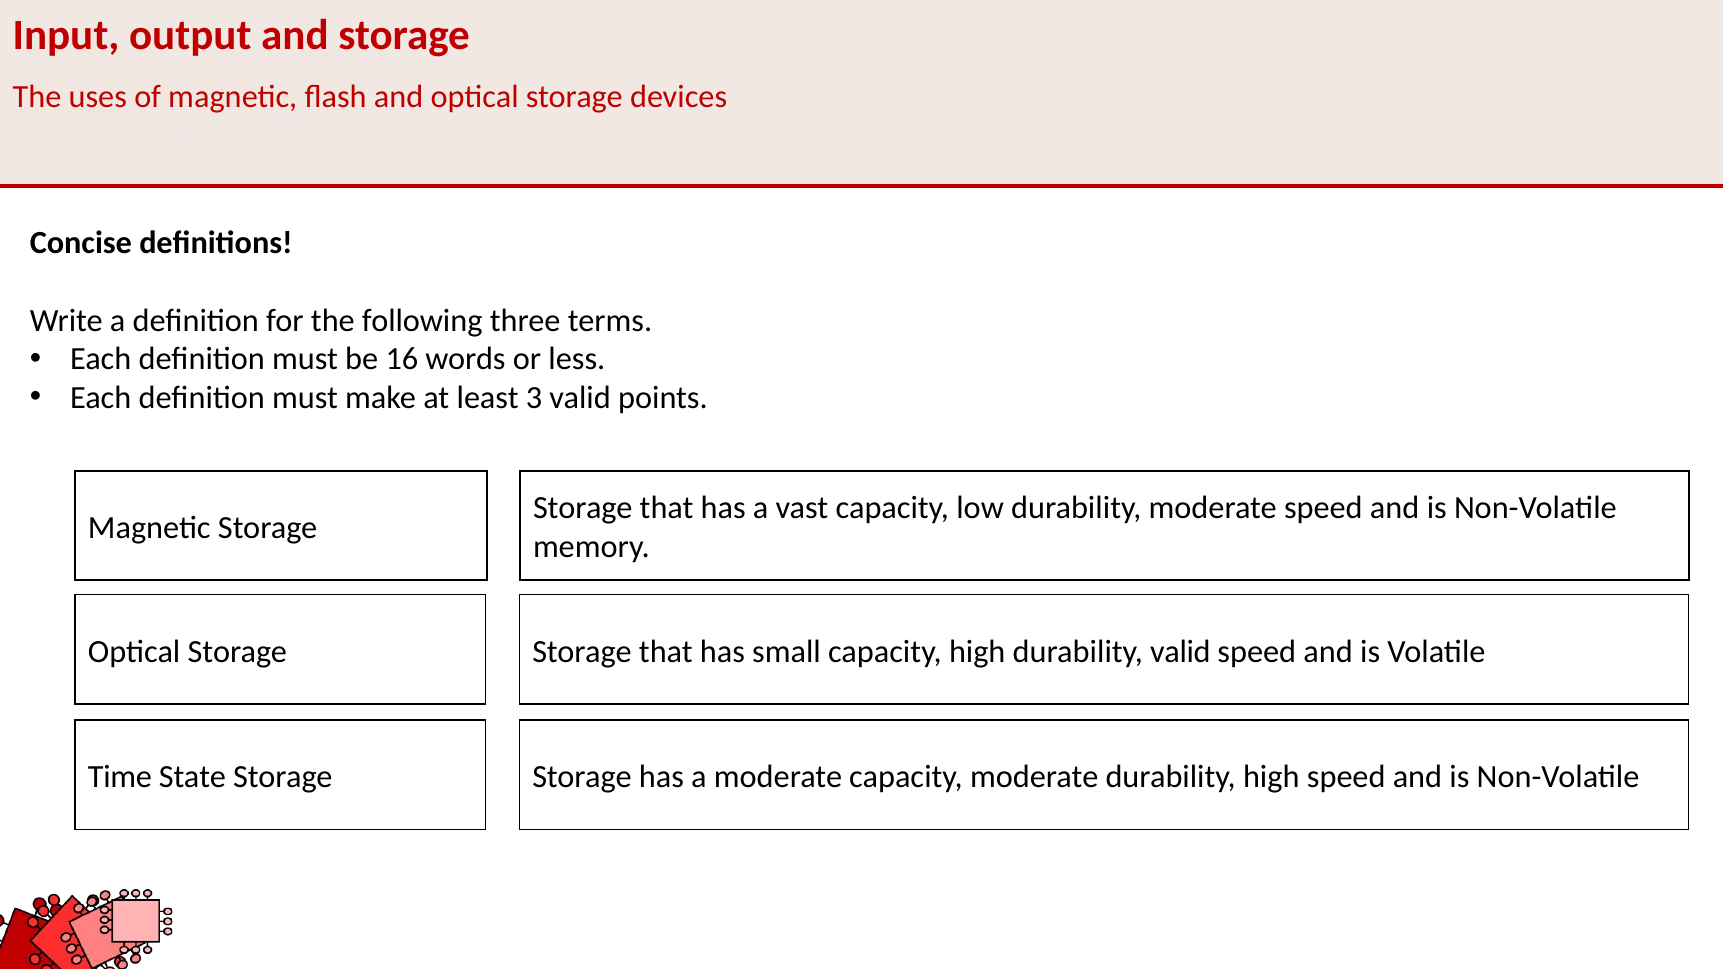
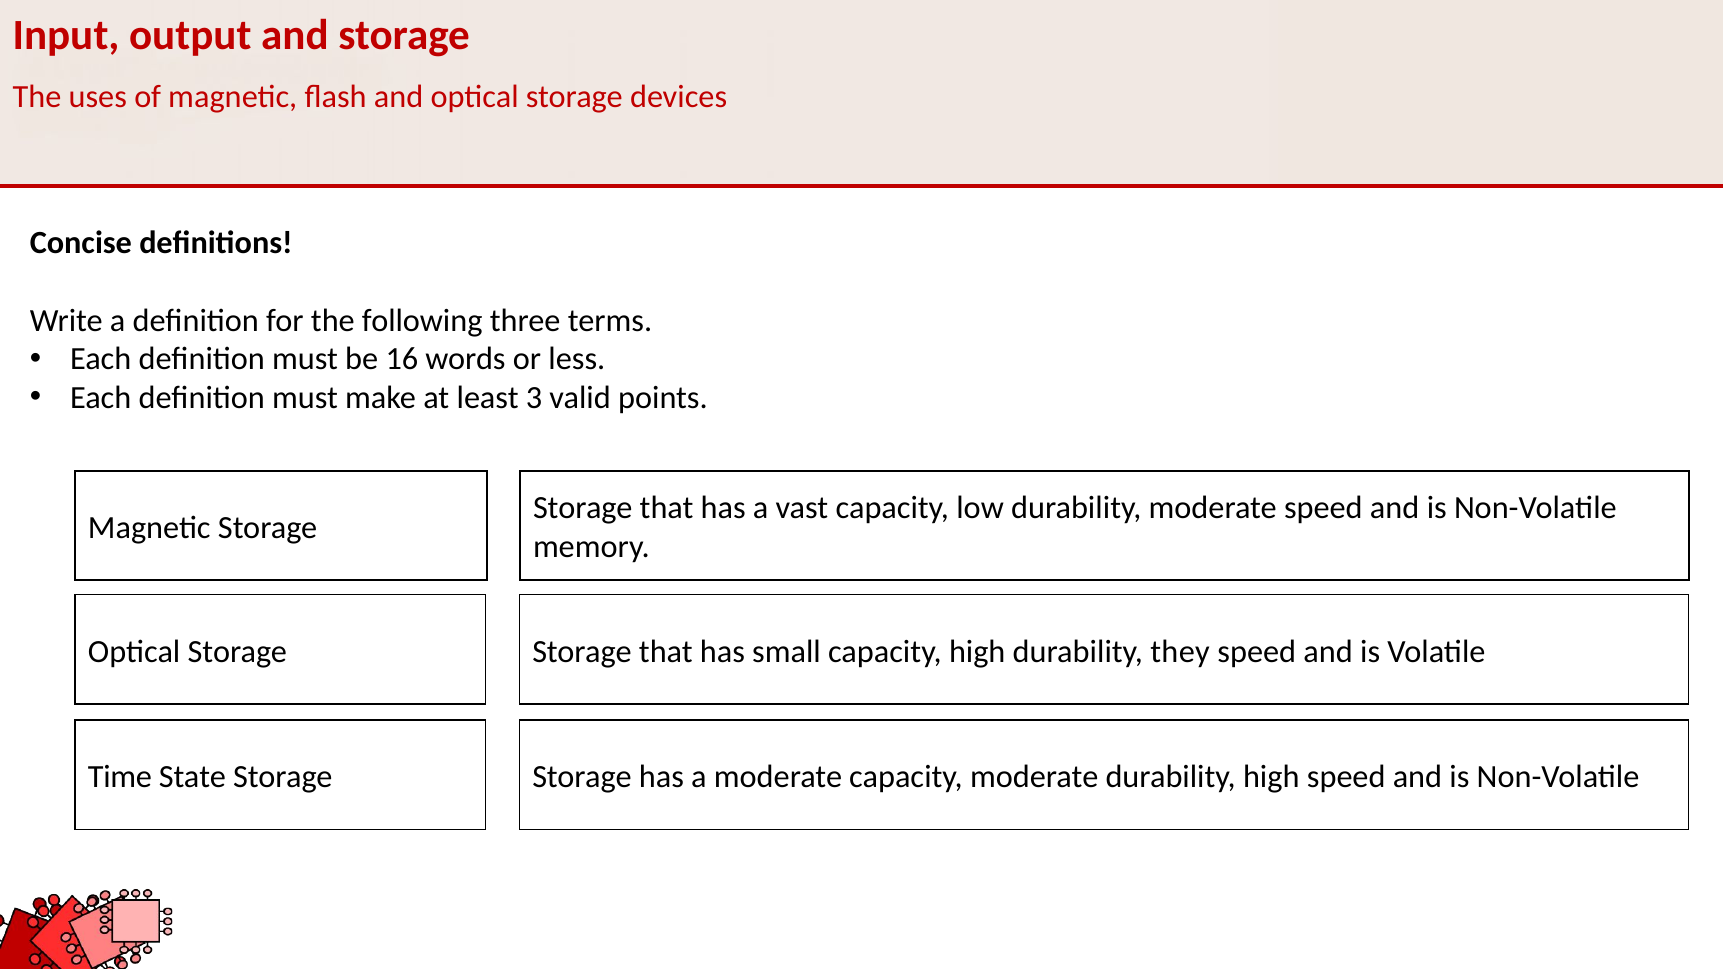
durability valid: valid -> they
